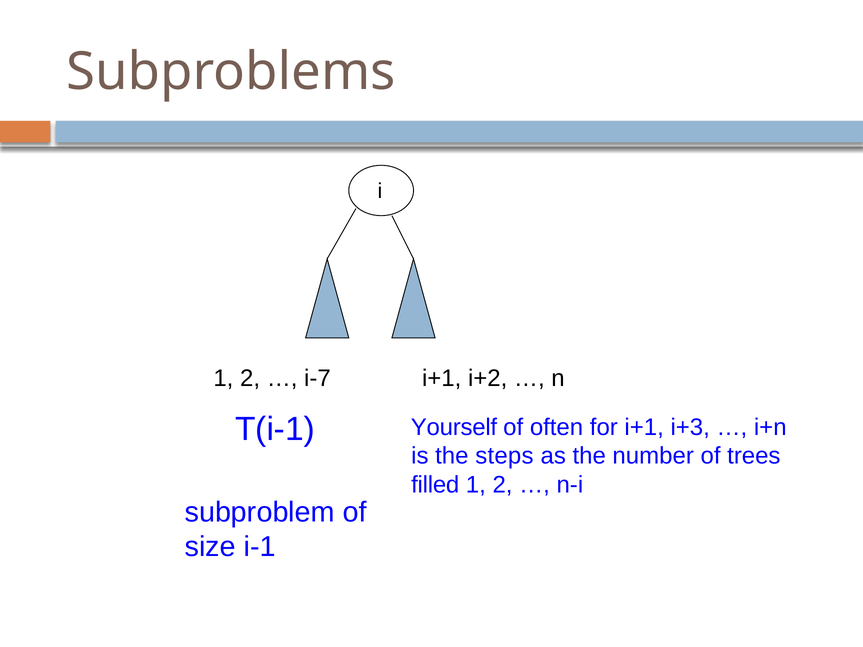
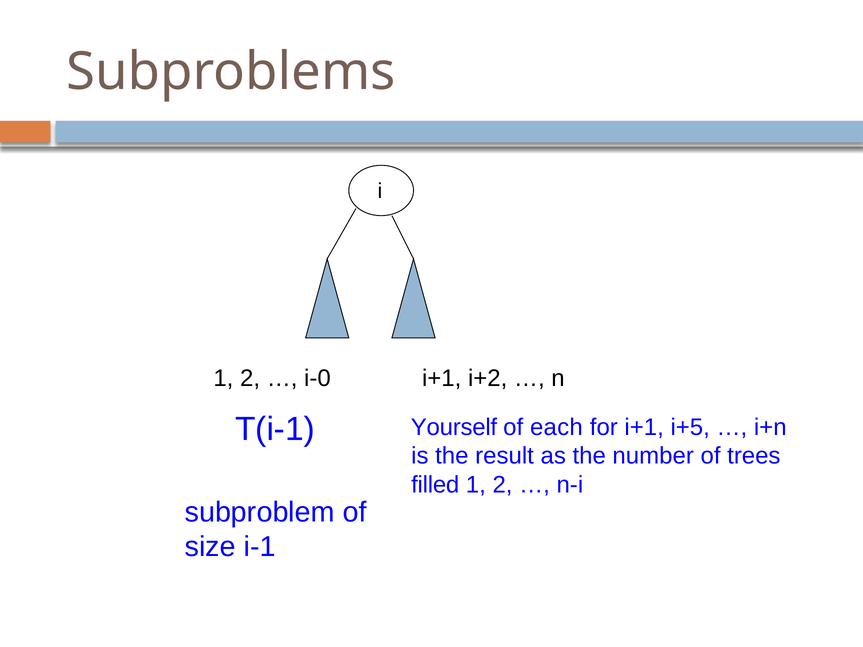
i-7: i-7 -> i-0
often: often -> each
i+3: i+3 -> i+5
steps: steps -> result
